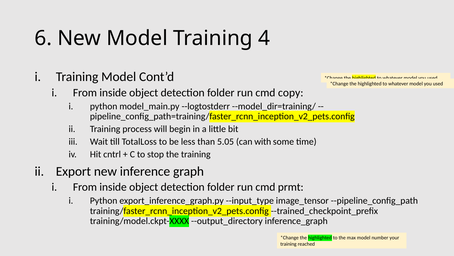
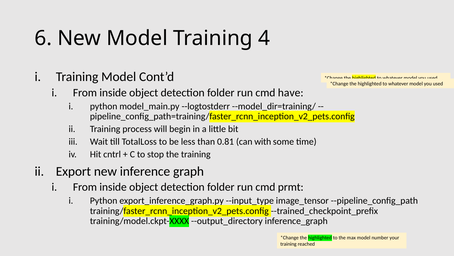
copy: copy -> have
5.05: 5.05 -> 0.81
